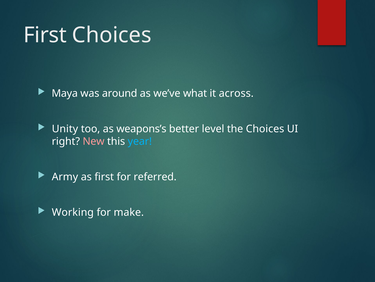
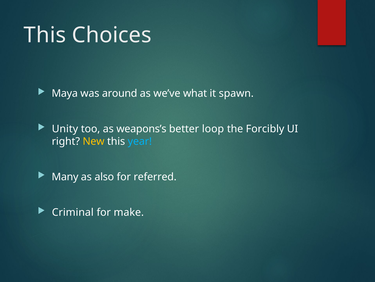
First at (45, 35): First -> This
across: across -> spawn
level: level -> loop
the Choices: Choices -> Forcibly
New colour: pink -> yellow
Army: Army -> Many
as first: first -> also
Working: Working -> Criminal
